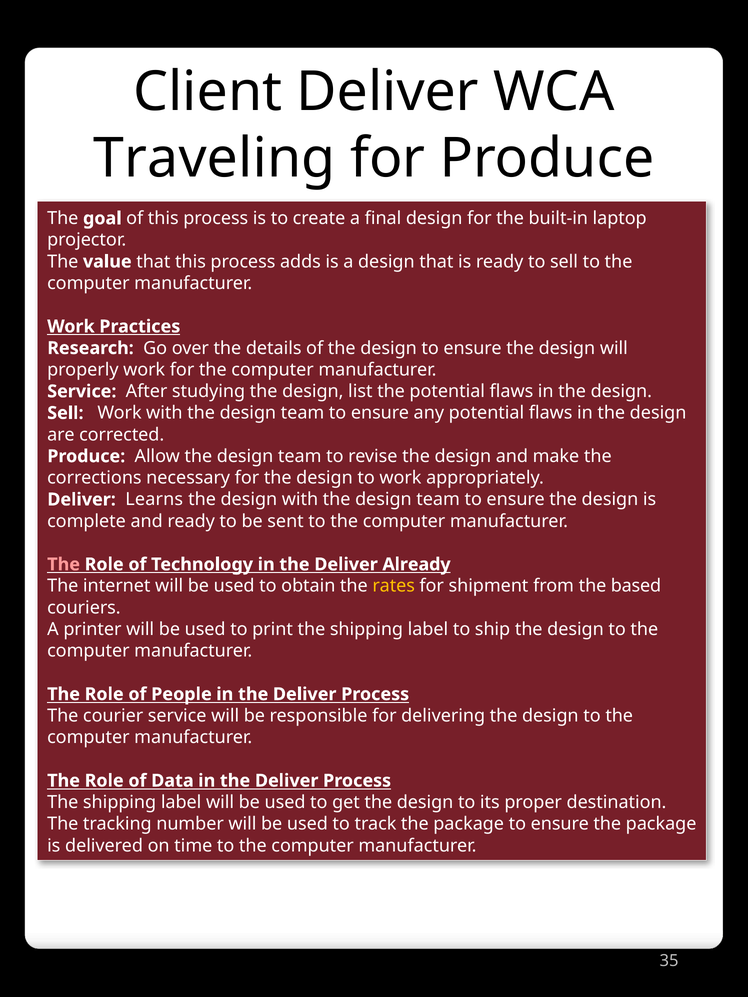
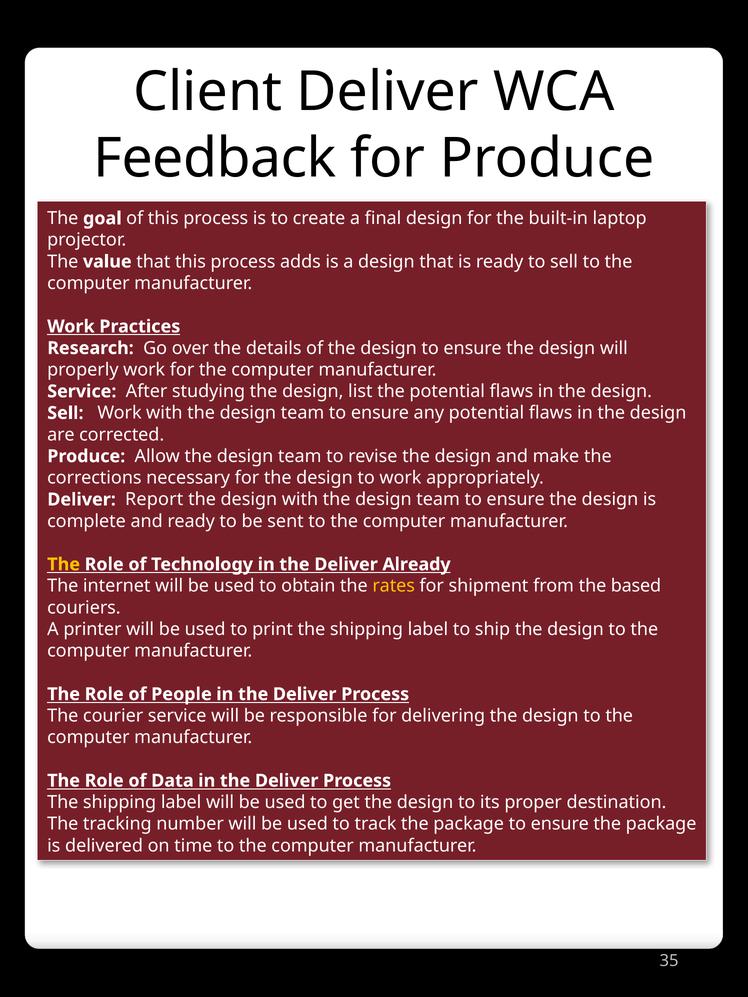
Traveling: Traveling -> Feedback
Learns: Learns -> Report
The at (64, 565) colour: pink -> yellow
